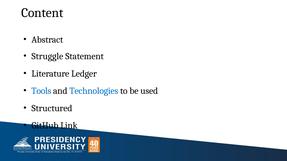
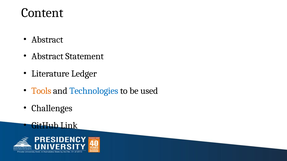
Struggle at (47, 56): Struggle -> Abstract
Tools colour: blue -> orange
Structured: Structured -> Challenges
